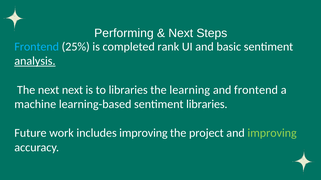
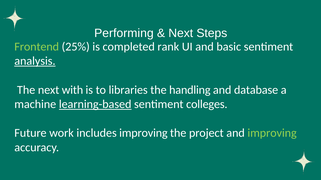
Frontend at (37, 47) colour: light blue -> light green
next next: next -> with
learning: learning -> handling
and frontend: frontend -> database
learning-based underline: none -> present
sentiment libraries: libraries -> colleges
